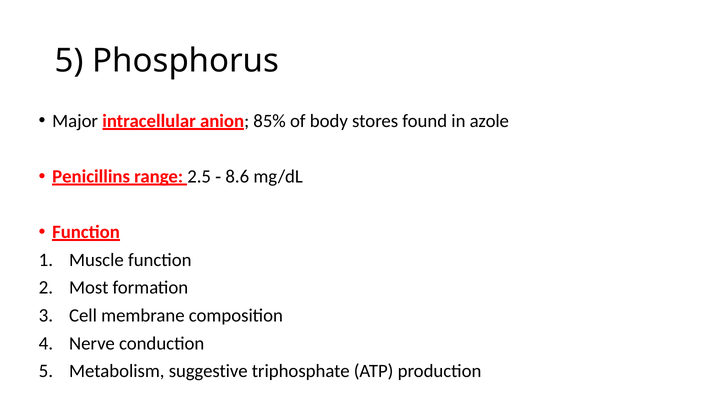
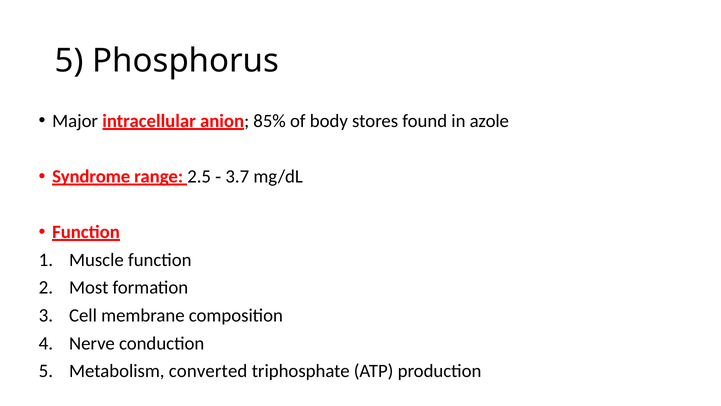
Penicillins: Penicillins -> Syndrome
8.6: 8.6 -> 3.7
suggestive: suggestive -> converted
